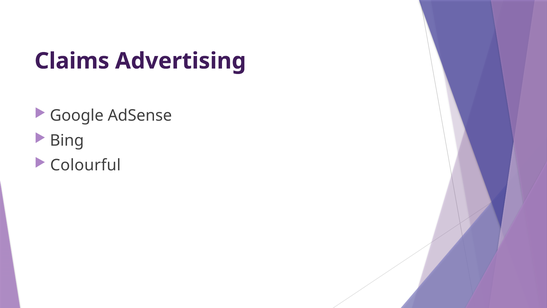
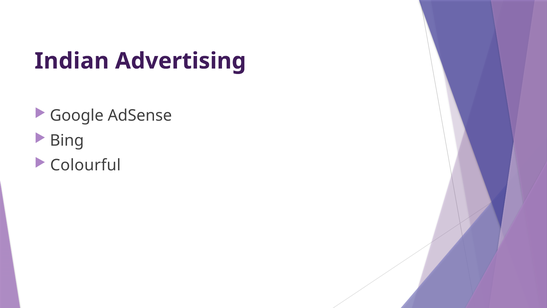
Claims: Claims -> Indian
